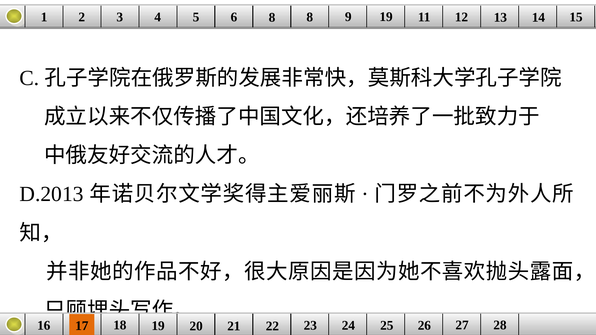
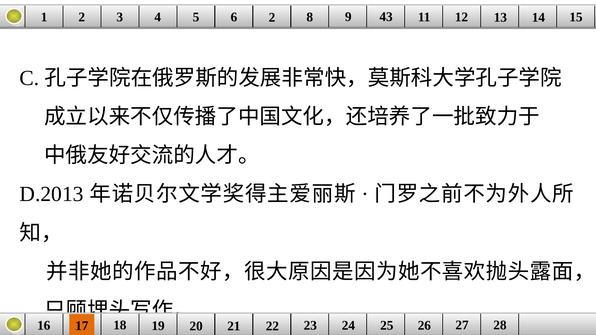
6 8: 8 -> 2
9 19: 19 -> 43
